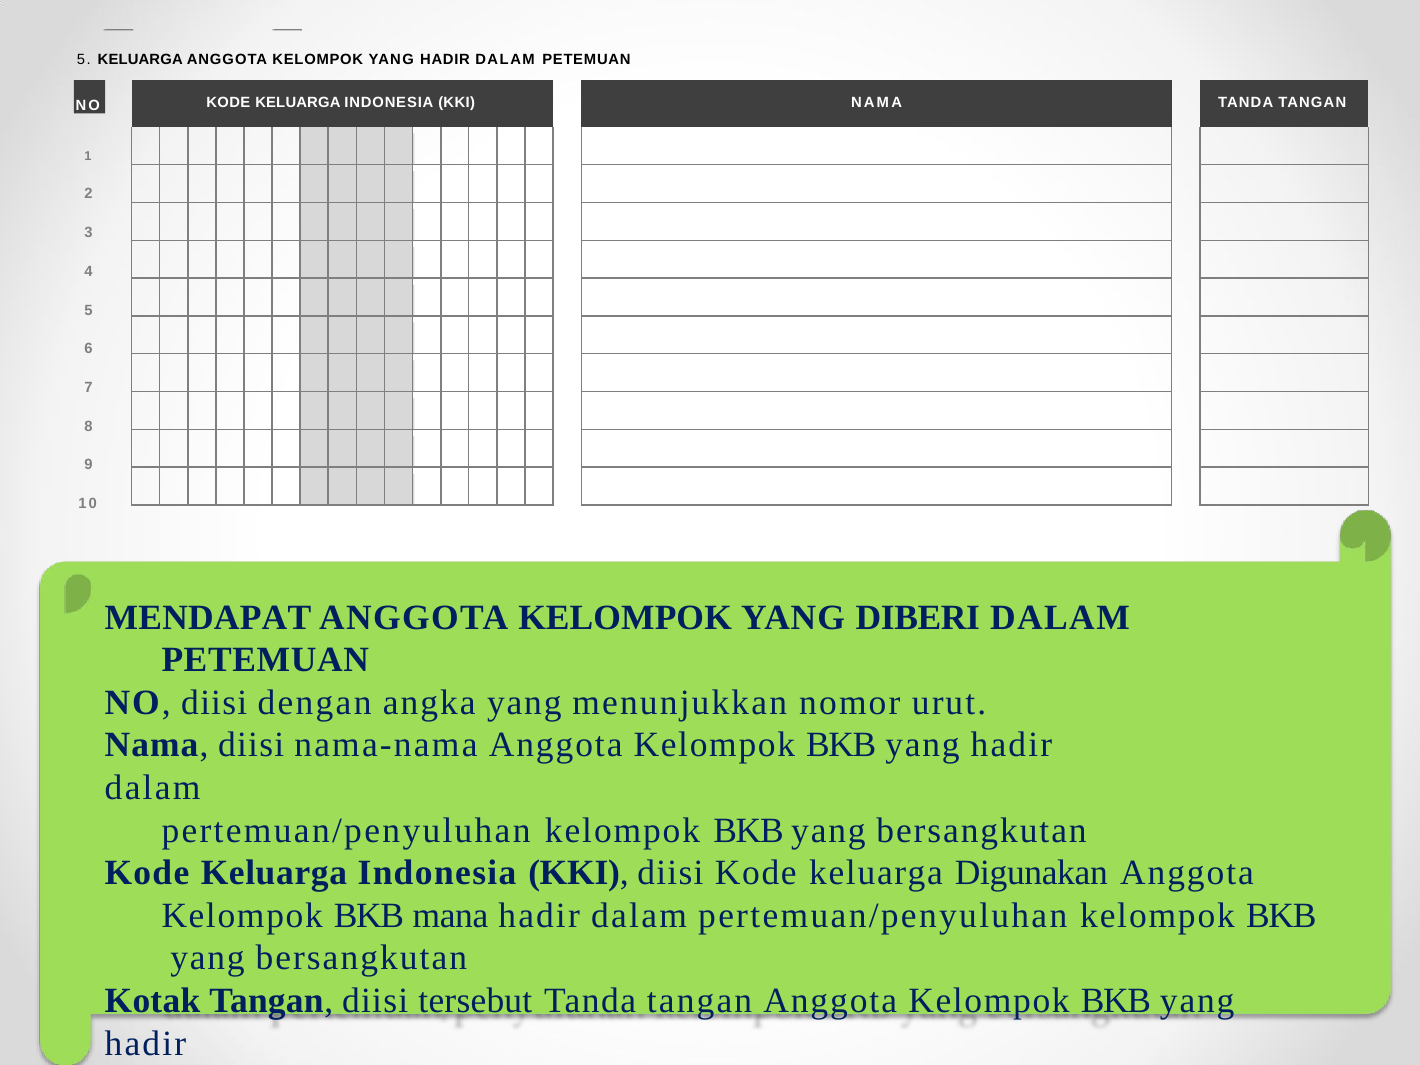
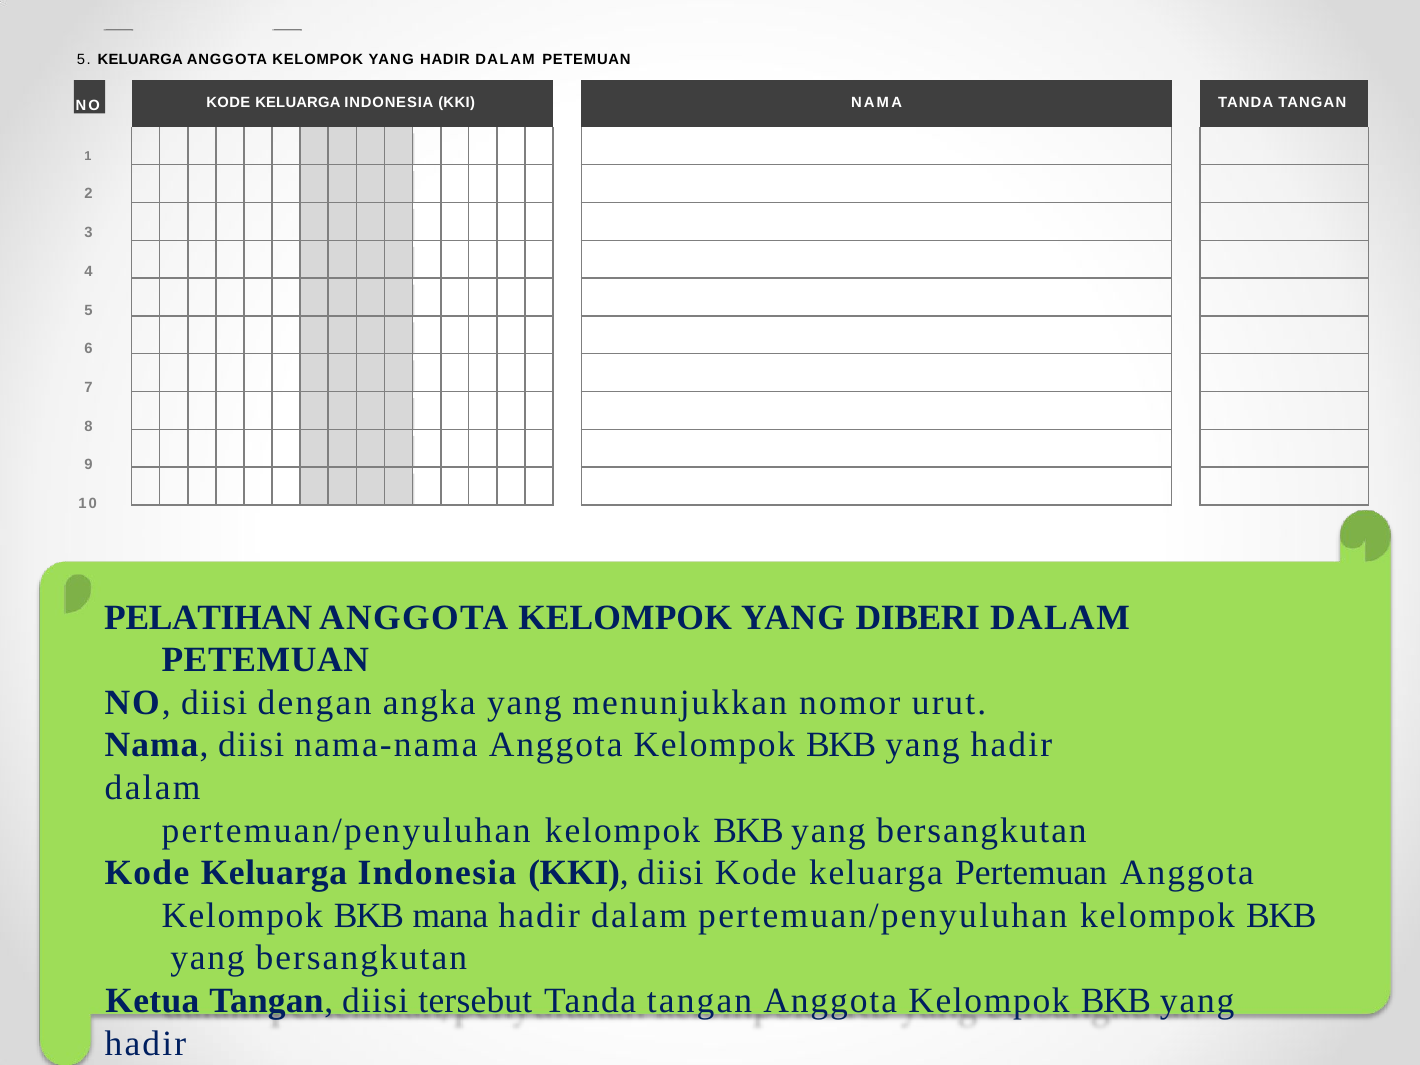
MENDAPAT: MENDAPAT -> PELATIHAN
Digunakan: Digunakan -> Pertemuan
Kotak: Kotak -> Ketua
